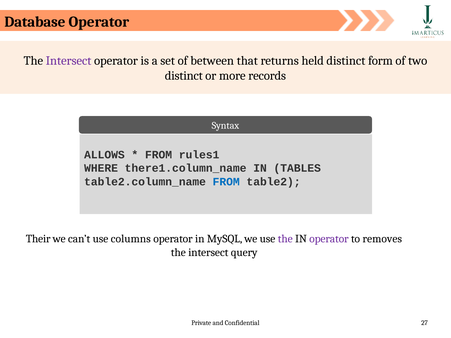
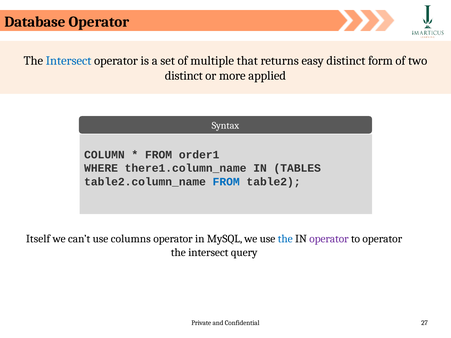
Intersect at (69, 61) colour: purple -> blue
between: between -> multiple
held: held -> easy
records: records -> applied
ALLOWS: ALLOWS -> COLUMN
rules1: rules1 -> order1
Their: Their -> Itself
the at (285, 239) colour: purple -> blue
to removes: removes -> operator
